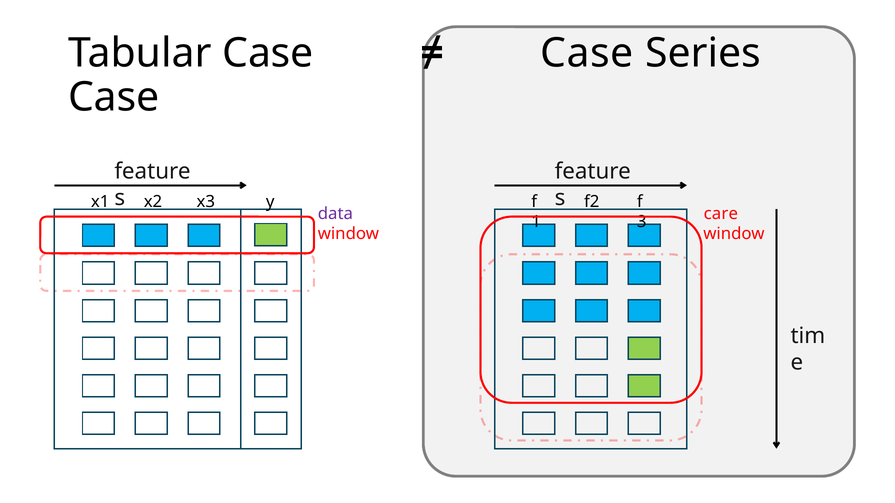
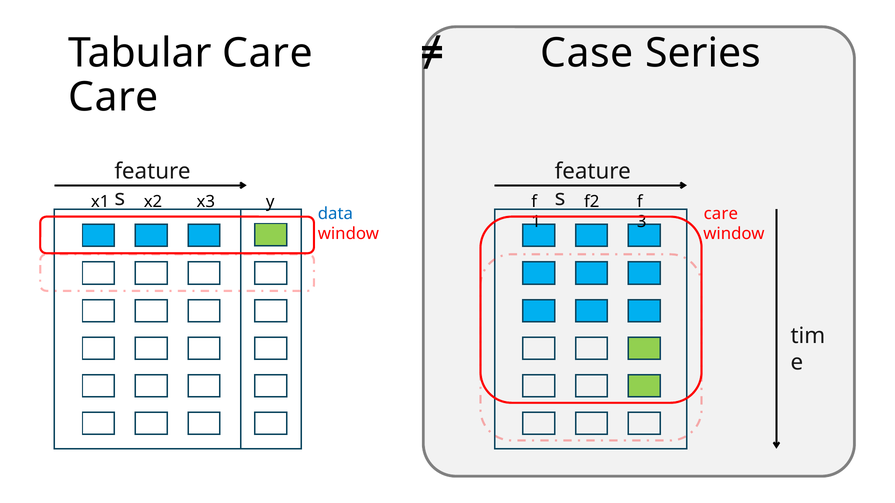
Tabular Case: Case -> Care
Case at (114, 97): Case -> Care
data colour: purple -> blue
